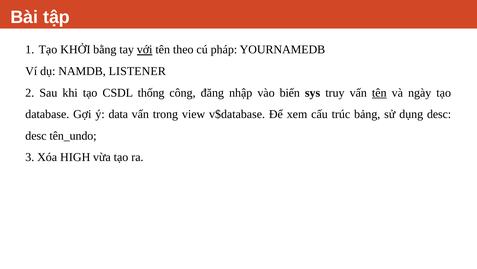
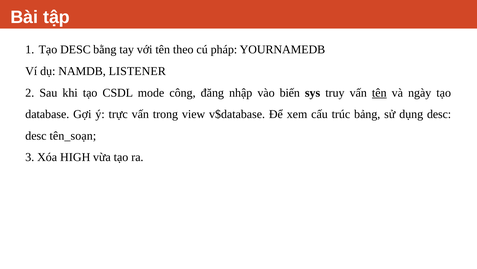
Tạo KHỞI: KHỞI -> DESC
với underline: present -> none
thống: thống -> mode
data: data -> trực
tên_undo: tên_undo -> tên_soạn
